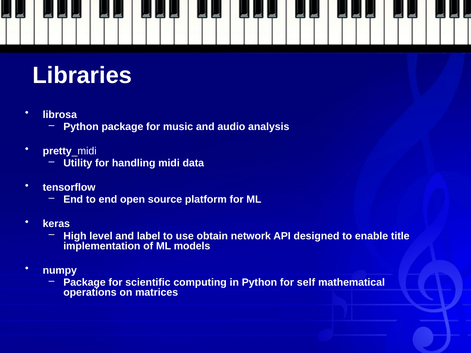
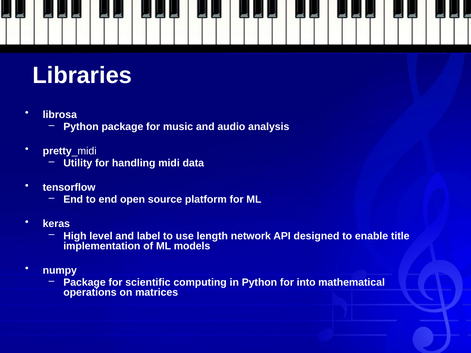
obtain: obtain -> length
self: self -> into
